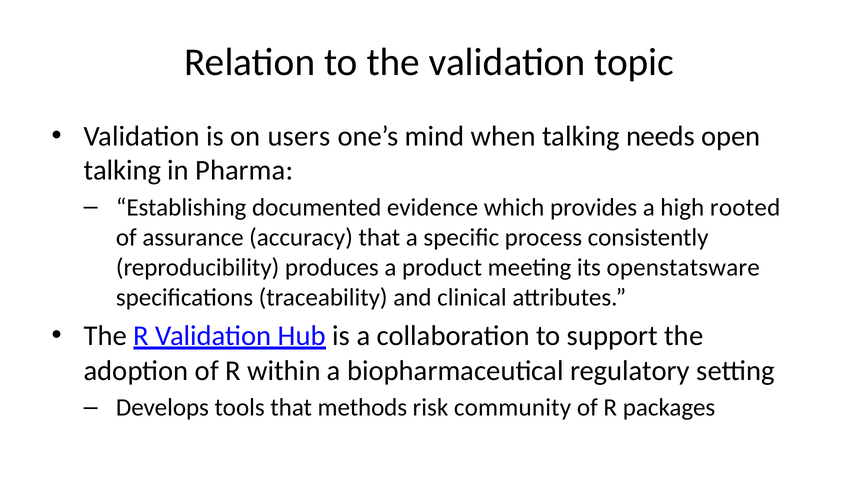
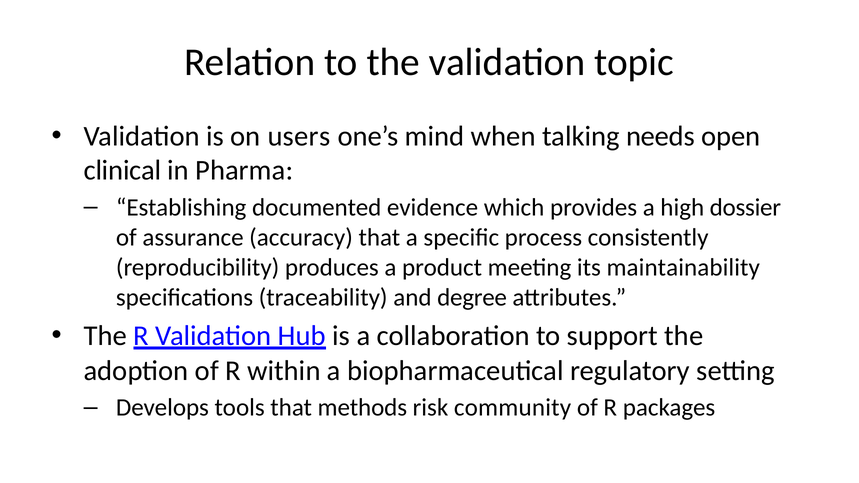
talking at (122, 171): talking -> clinical
rooted: rooted -> dossier
openstatsware: openstatsware -> maintainability
clinical: clinical -> degree
